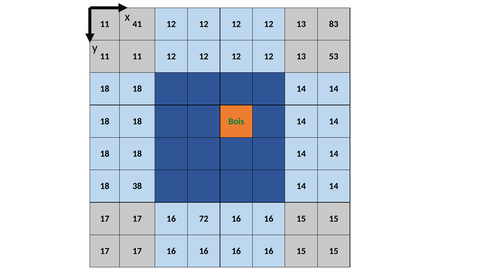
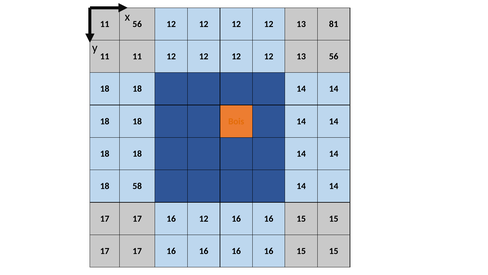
11 41: 41 -> 56
83: 83 -> 81
13 53: 53 -> 56
Bois colour: green -> orange
38: 38 -> 58
16 72: 72 -> 12
